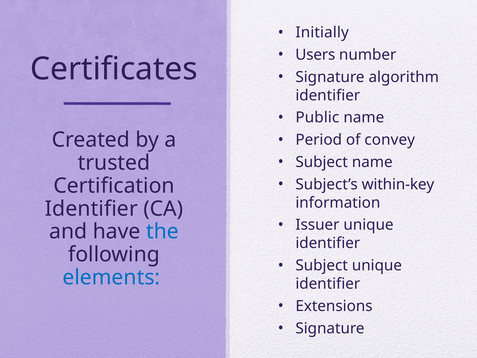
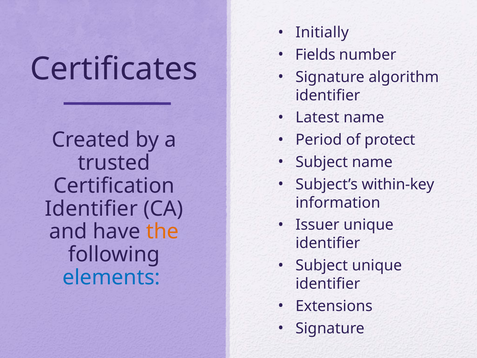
Users: Users -> Fields
Public: Public -> Latest
convey: convey -> protect
the colour: blue -> orange
